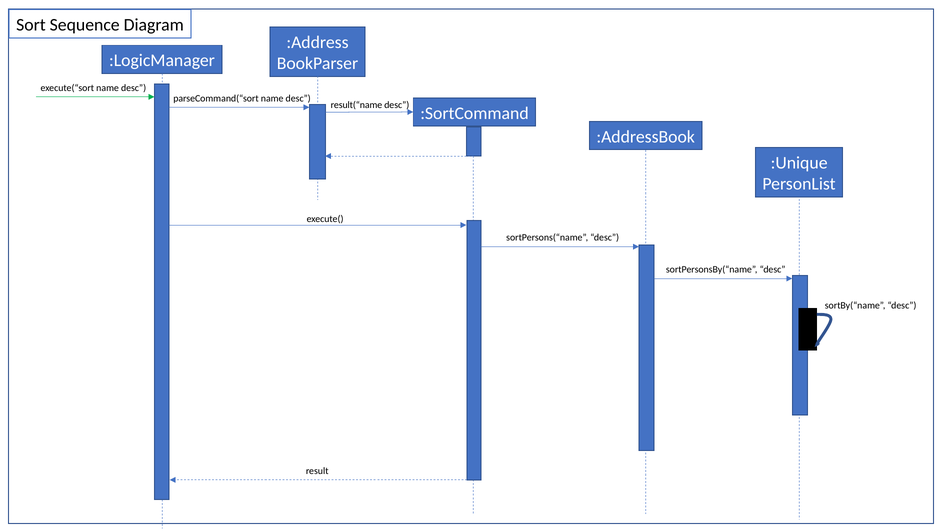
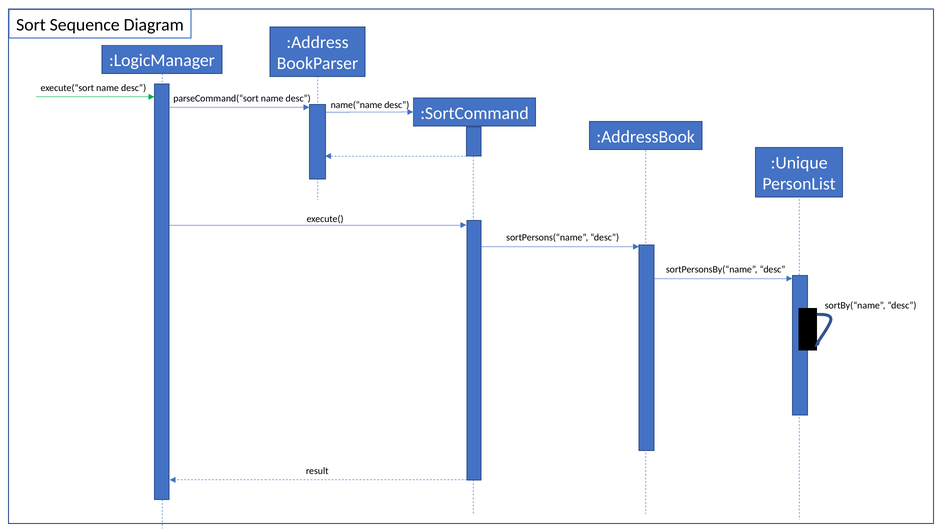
result(“name: result(“name -> name(“name
